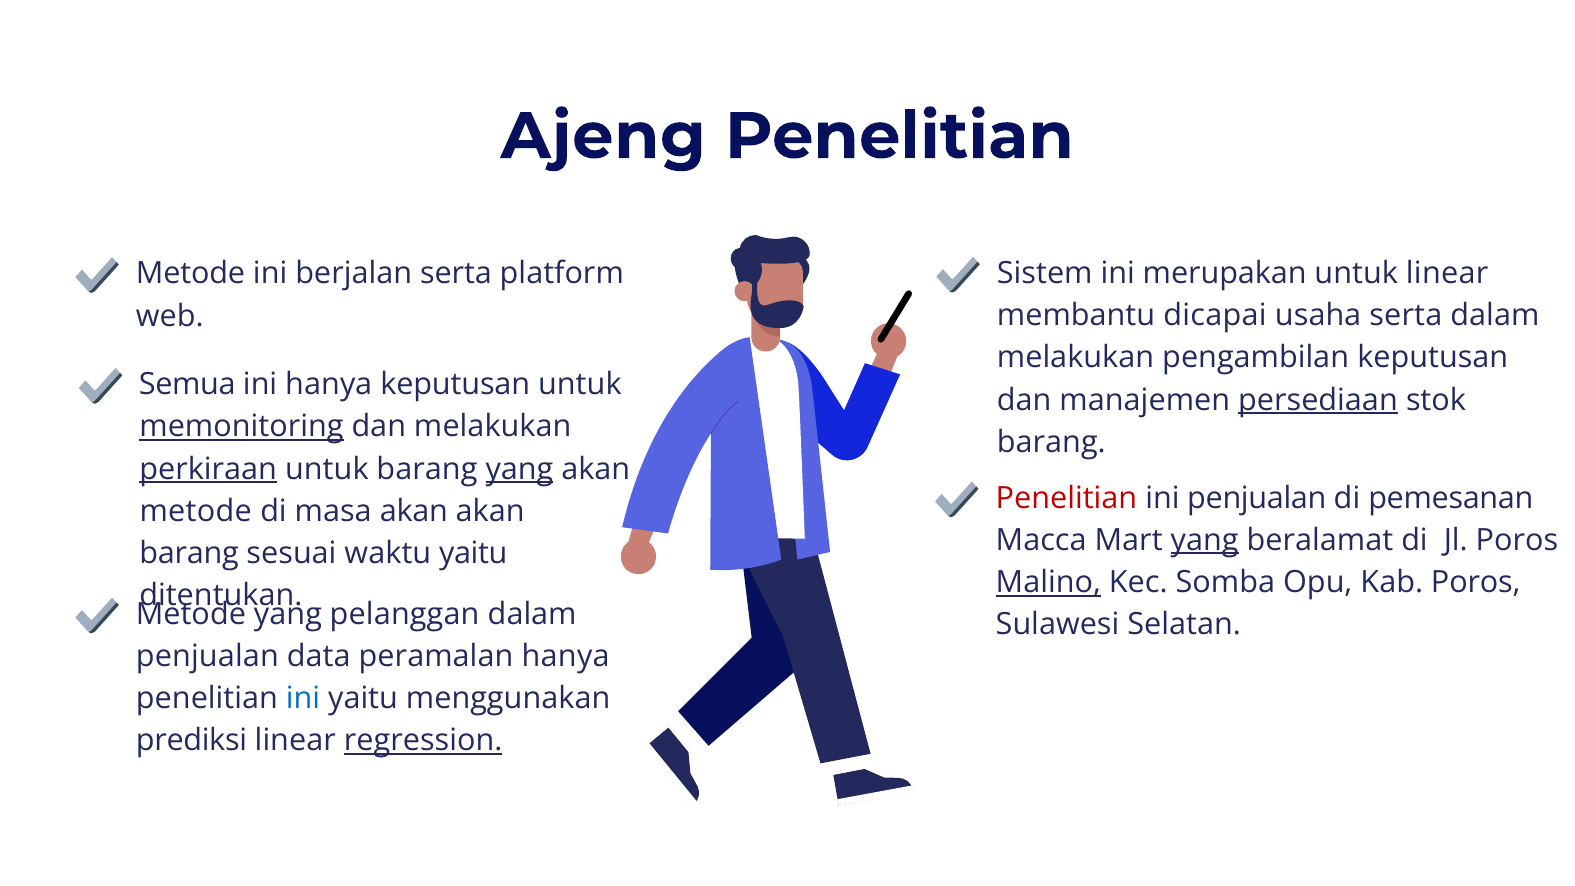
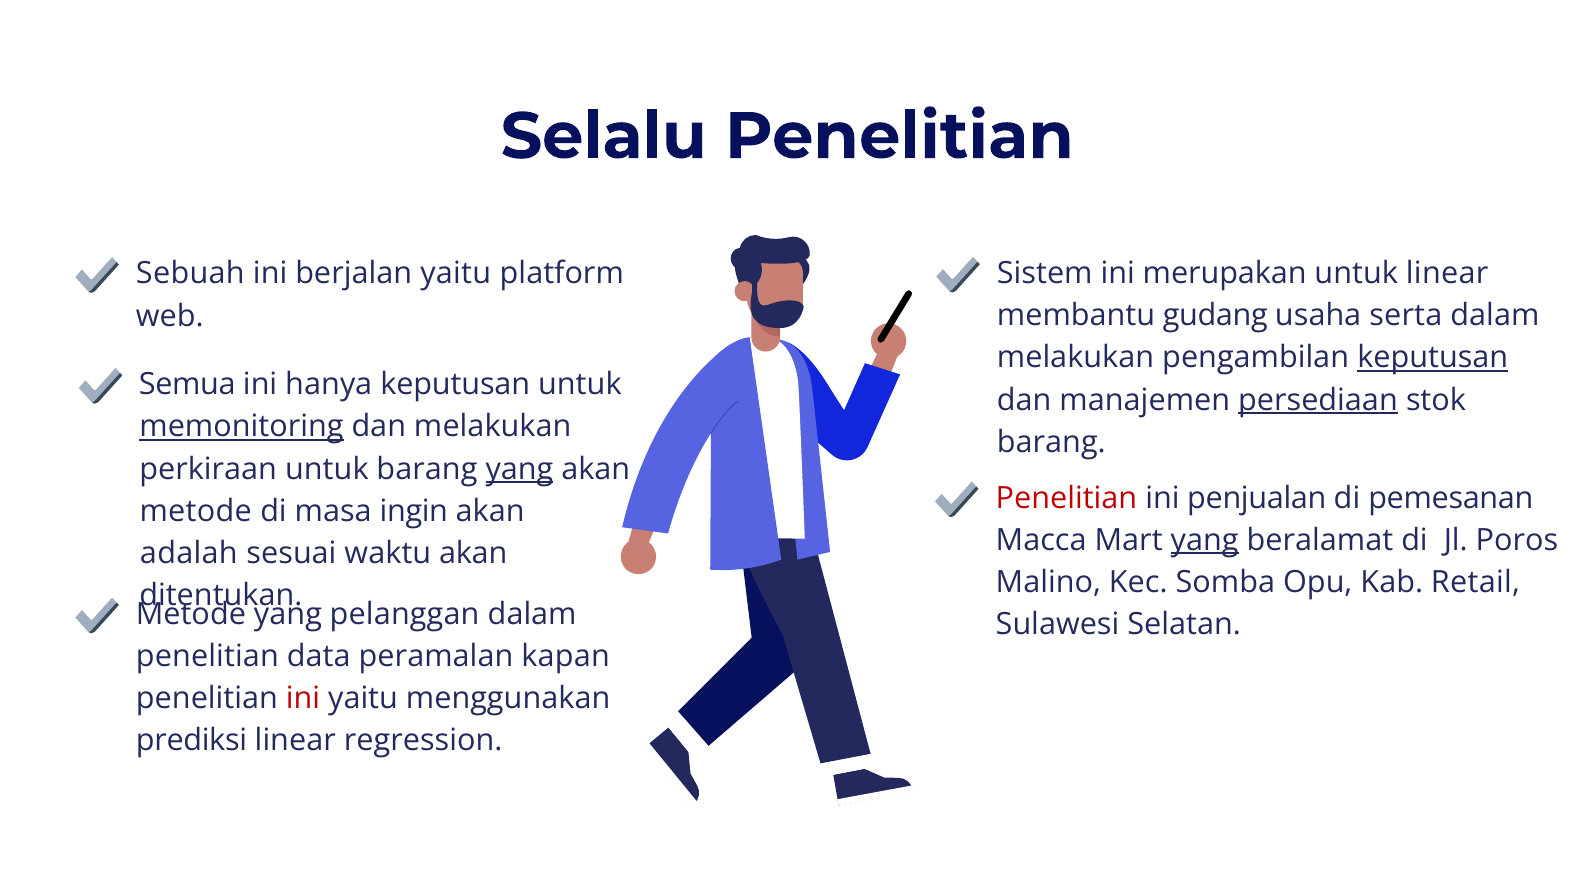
Ajeng: Ajeng -> Selalu
Metode at (191, 274): Metode -> Sebuah
berjalan serta: serta -> yaitu
dicapai: dicapai -> gudang
keputusan at (1433, 358) underline: none -> present
perkiraan underline: present -> none
masa akan: akan -> ingin
barang at (189, 553): barang -> adalah
waktu yaitu: yaitu -> akan
Malino underline: present -> none
Kab Poros: Poros -> Retail
penjualan at (207, 656): penjualan -> penelitian
peramalan hanya: hanya -> kapan
ini at (303, 699) colour: blue -> red
regression underline: present -> none
